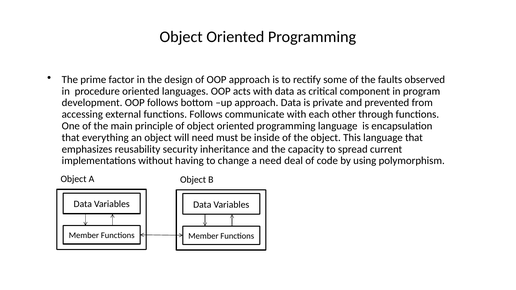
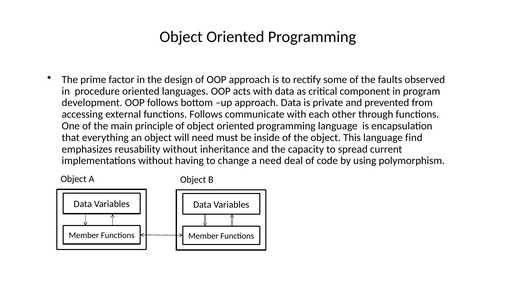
language that: that -> find
reusability security: security -> without
